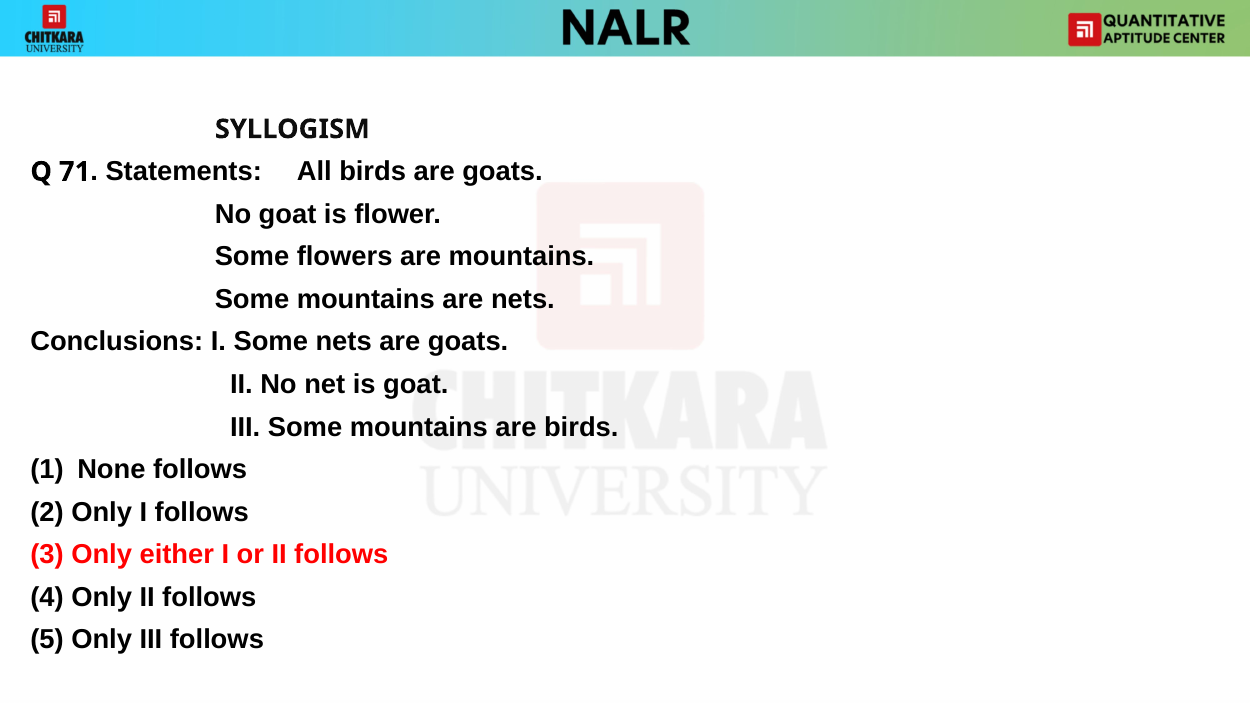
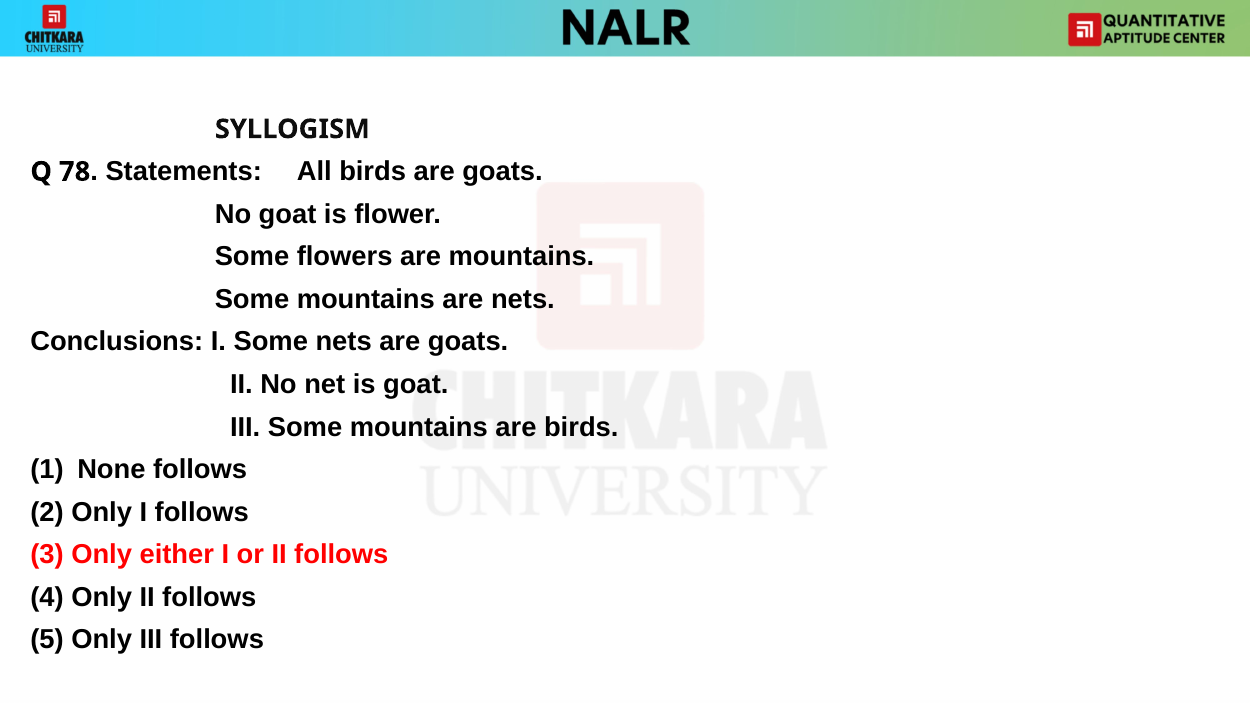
71: 71 -> 78
